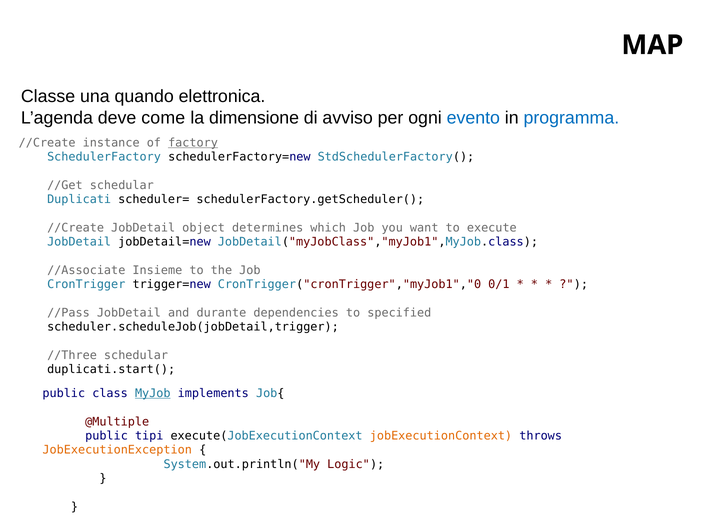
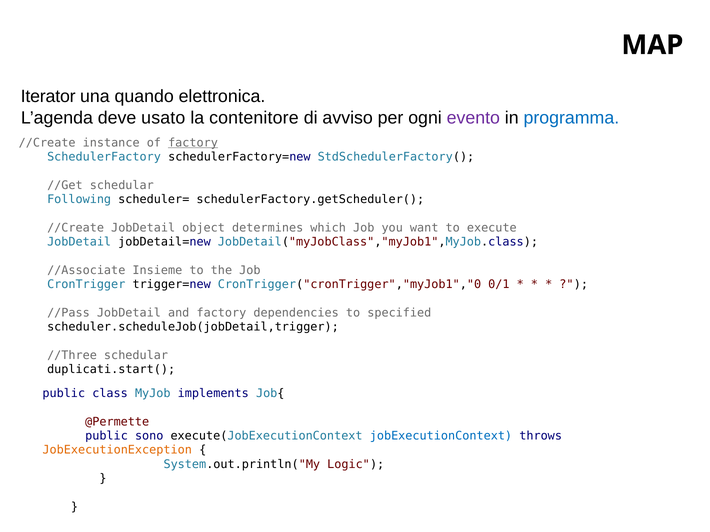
Classe: Classe -> Iterator
come: come -> usato
dimensione: dimensione -> contenitore
evento colour: blue -> purple
Duplicati: Duplicati -> Following
and durante: durante -> factory
MyJob underline: present -> none
@Multiple: @Multiple -> @Permette
tipi: tipi -> sono
jobExecutionContext colour: orange -> blue
